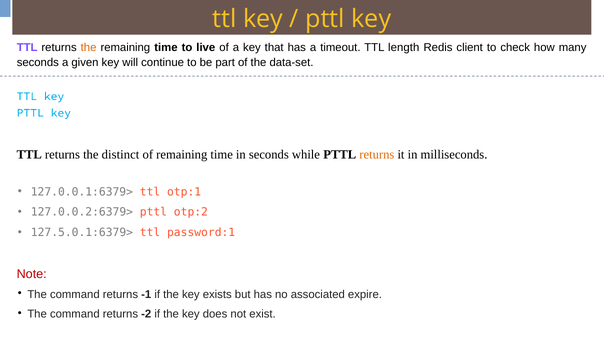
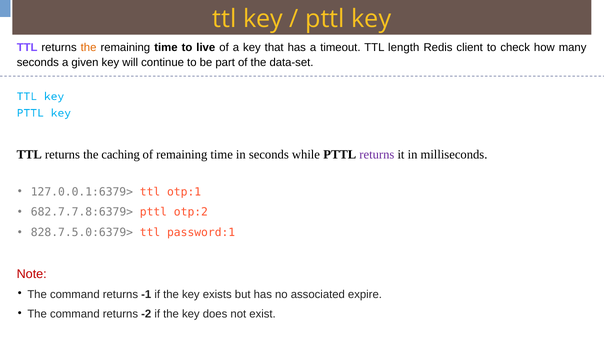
distinct: distinct -> caching
returns at (377, 155) colour: orange -> purple
127.0.0.2:6379>: 127.0.0.2:6379> -> 682.7.7.8:6379>
127.5.0.1:6379>: 127.5.0.1:6379> -> 828.7.5.0:6379>
